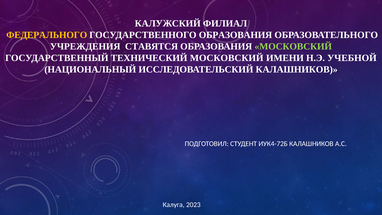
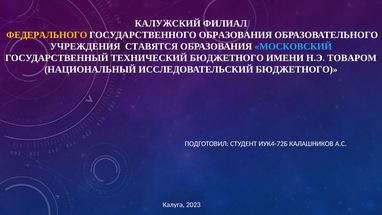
МОСКОВСКИЙ at (293, 46) colour: light green -> light blue
ТЕХНИЧЕСКИЙ МОСКОВСКИЙ: МОСКОВСКИЙ -> БЮДЖЕТНОГО
УЧЕБНОЙ: УЧЕБНОЙ -> ТОВАРОМ
ИССЛЕДОВАТЕЛЬСКИЙ КАЛАШНИКОВ: КАЛАШНИКОВ -> БЮДЖЕТНОГО
